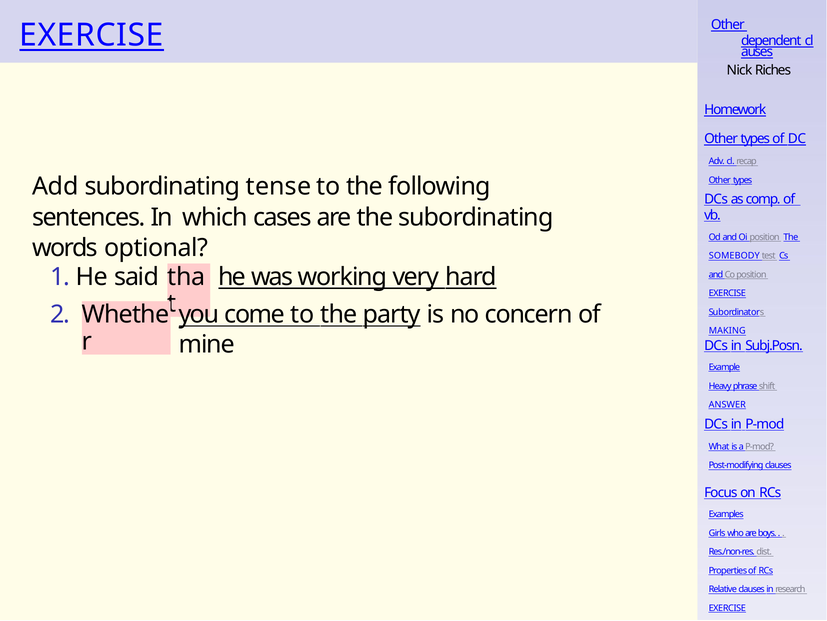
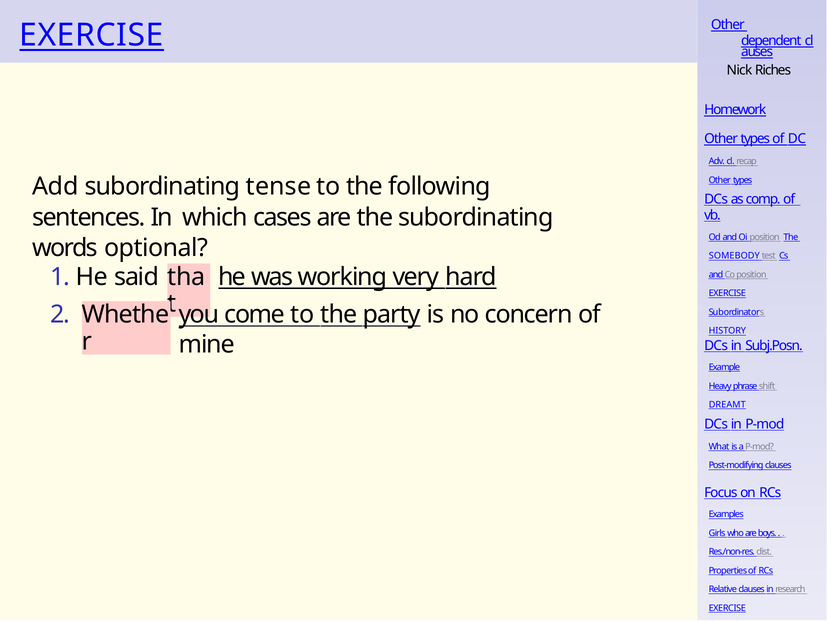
MAKING: MAKING -> HISTORY
ANSWER: ANSWER -> DREAMT
